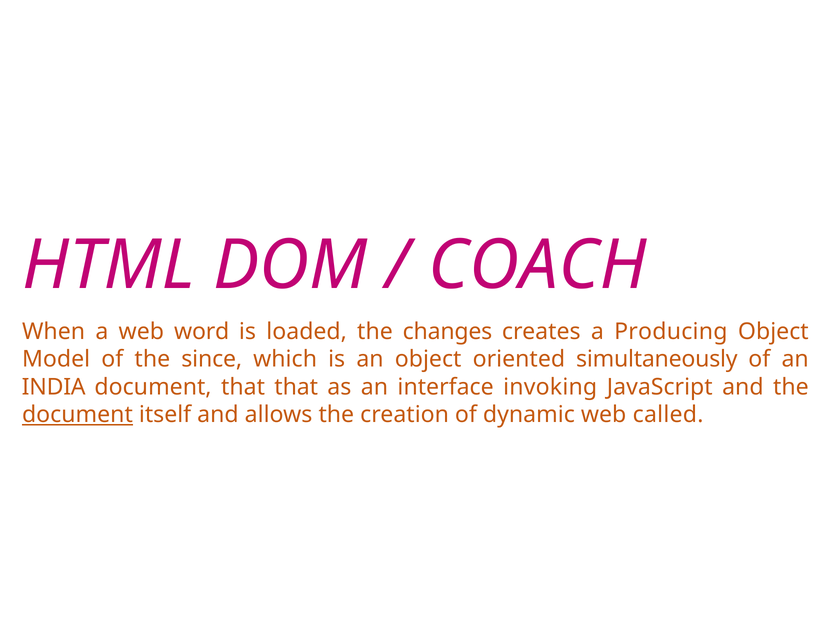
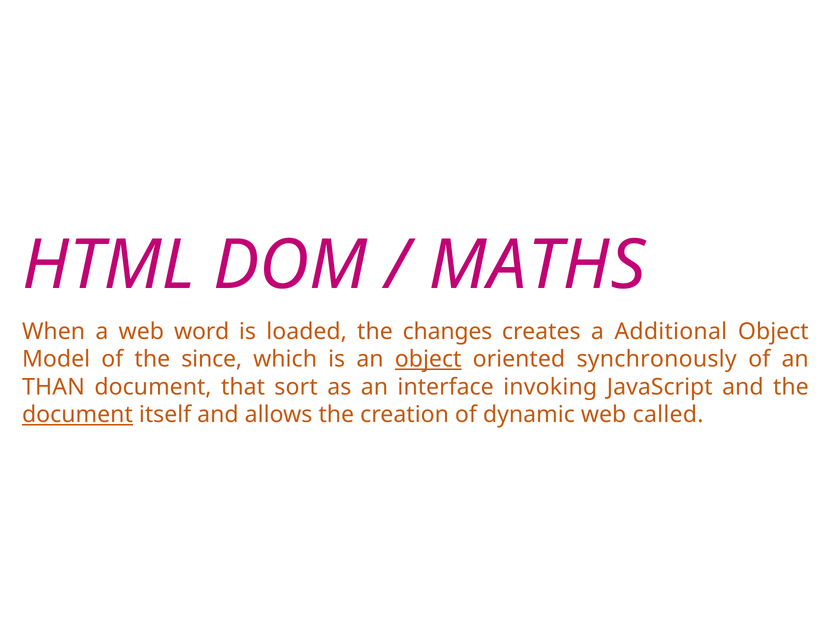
COACH: COACH -> MATHS
Producing: Producing -> Additional
object at (428, 359) underline: none -> present
simultaneously: simultaneously -> synchronously
INDIA: INDIA -> THAN
that that: that -> sort
